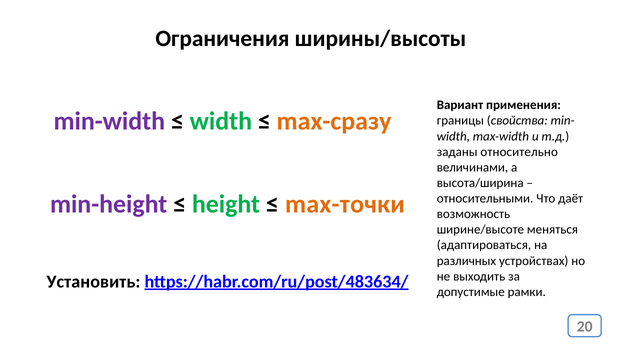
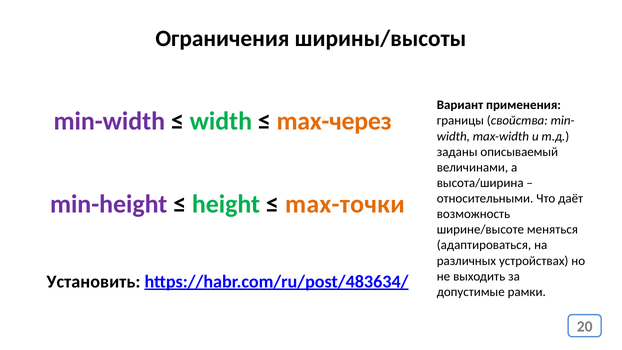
max-сразу: max-сразу -> max-через
относительно: относительно -> описываемый
